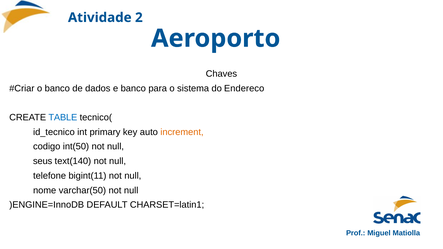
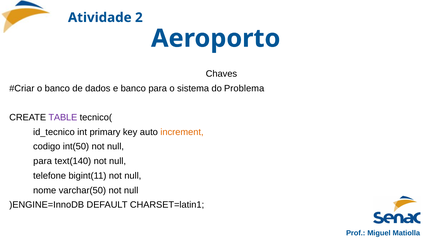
Endereco: Endereco -> Problema
TABLE colour: blue -> purple
seus at (43, 161): seus -> para
